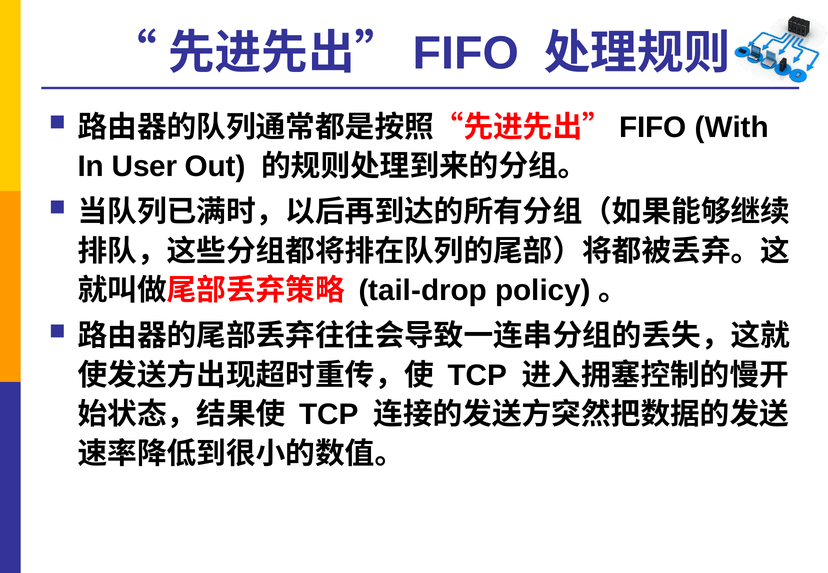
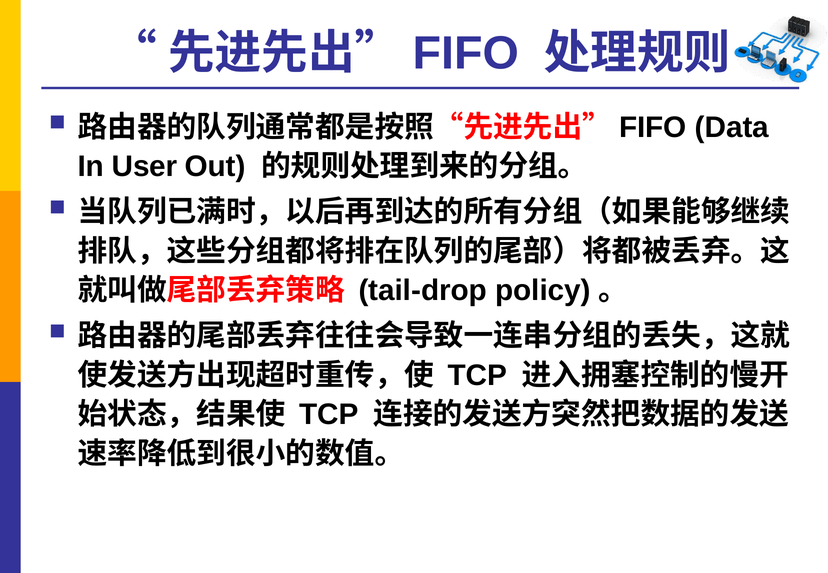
With: With -> Data
